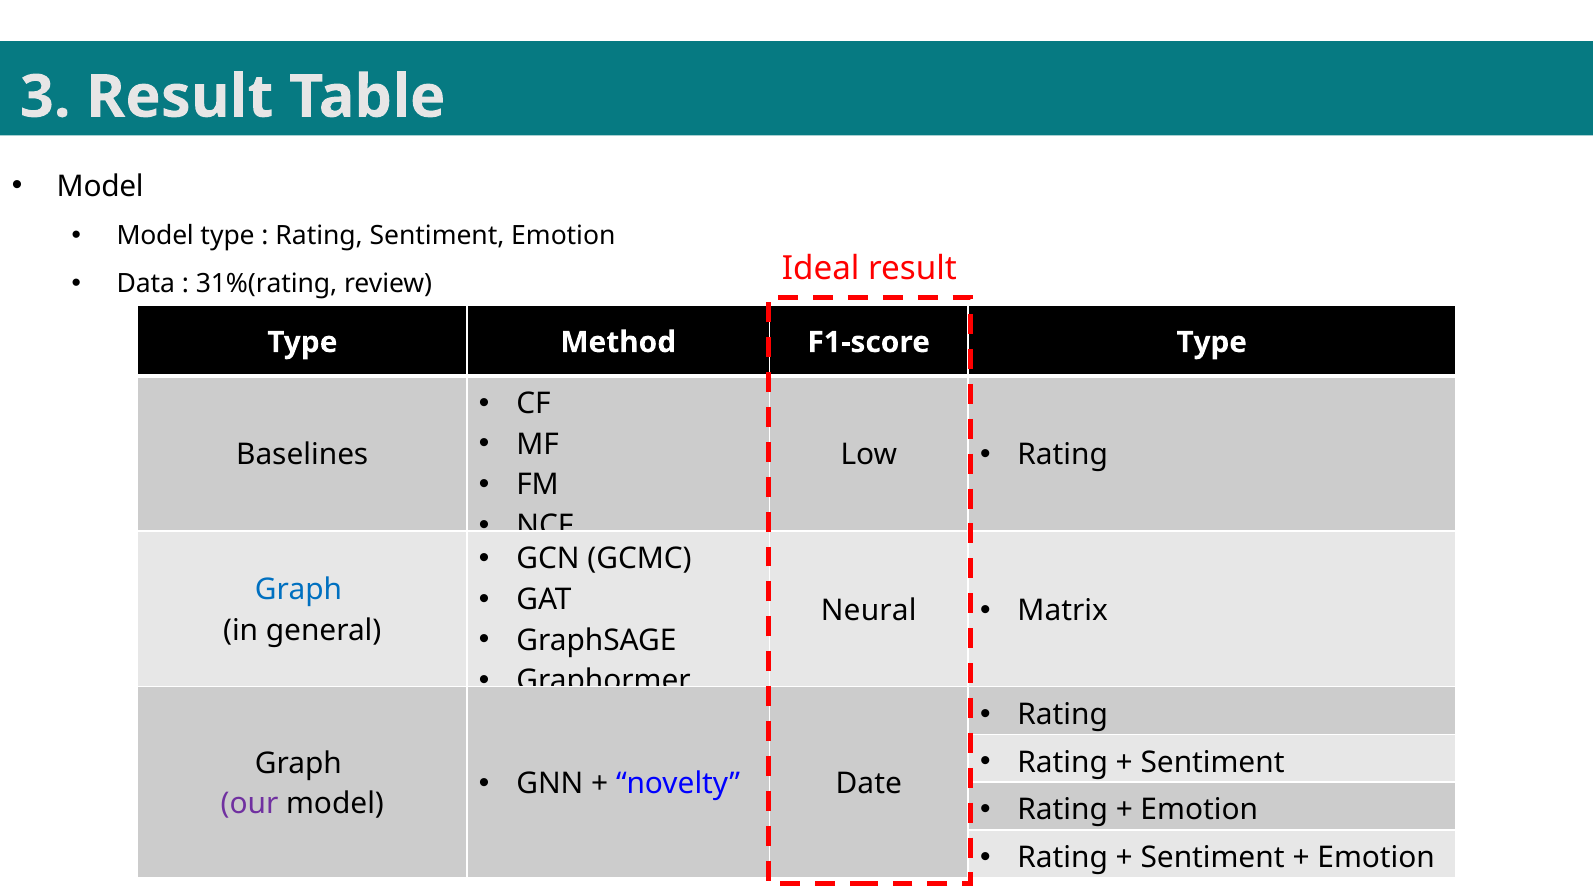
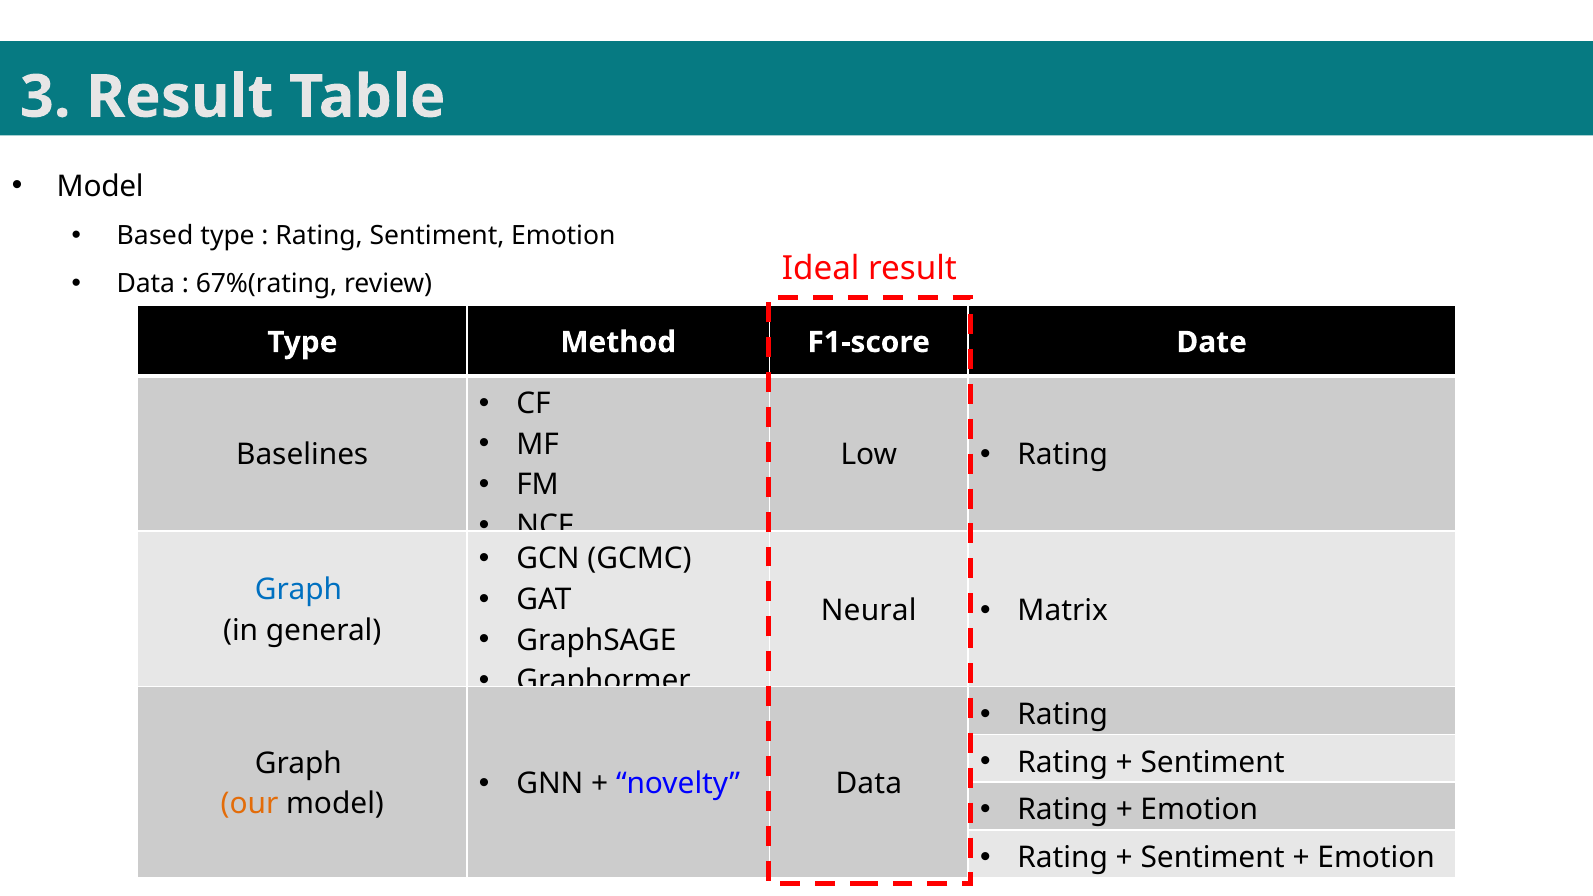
Model at (155, 236): Model -> Based
31%(rating: 31%(rating -> 67%(rating
F1-score Type: Type -> Date
novelty Date: Date -> Data
our colour: purple -> orange
